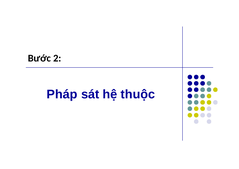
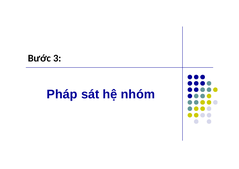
2: 2 -> 3
thuộc: thuộc -> nhóm
